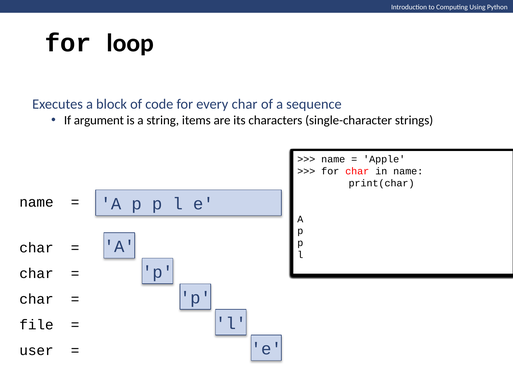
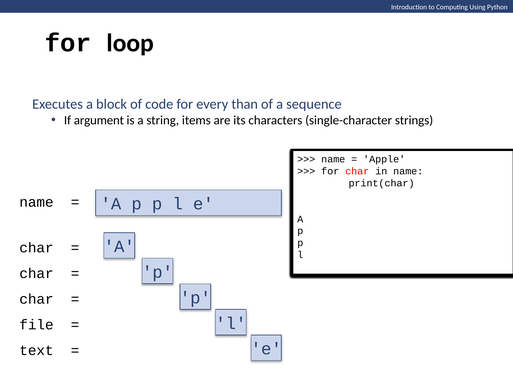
every char: char -> than
user: user -> text
